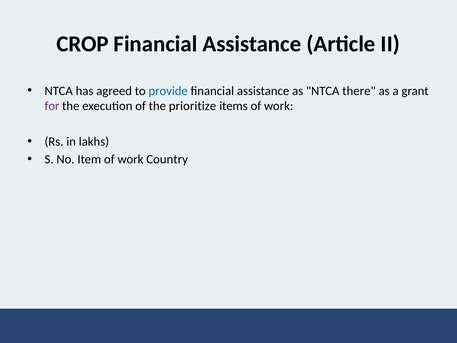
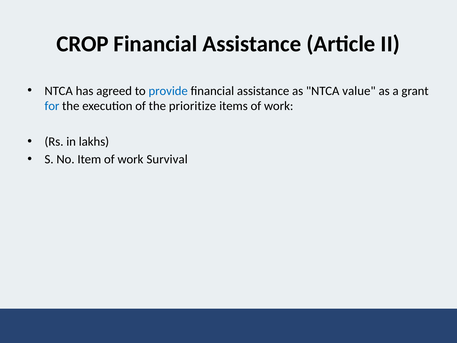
there: there -> value
for colour: purple -> blue
Country: Country -> Survival
